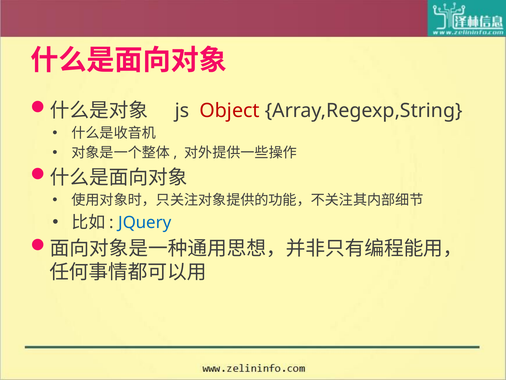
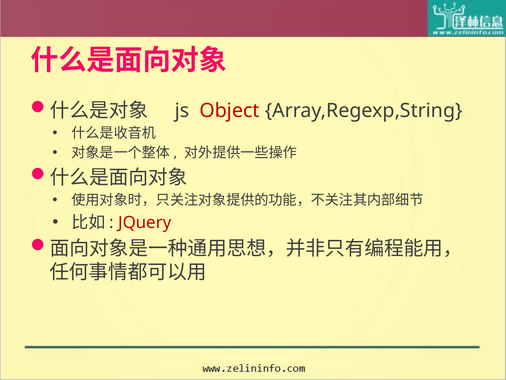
JQuery colour: blue -> red
